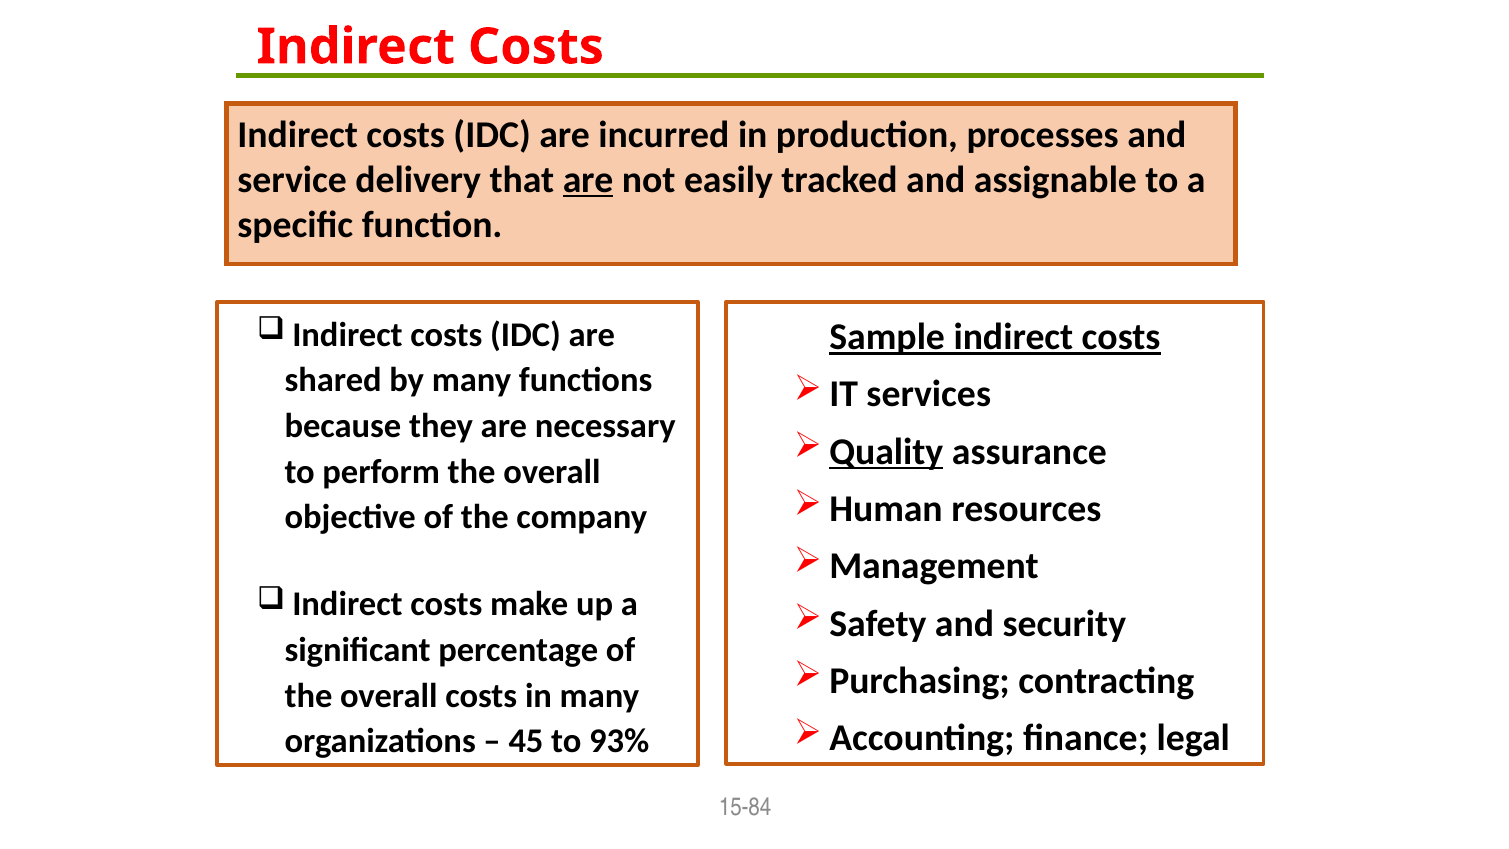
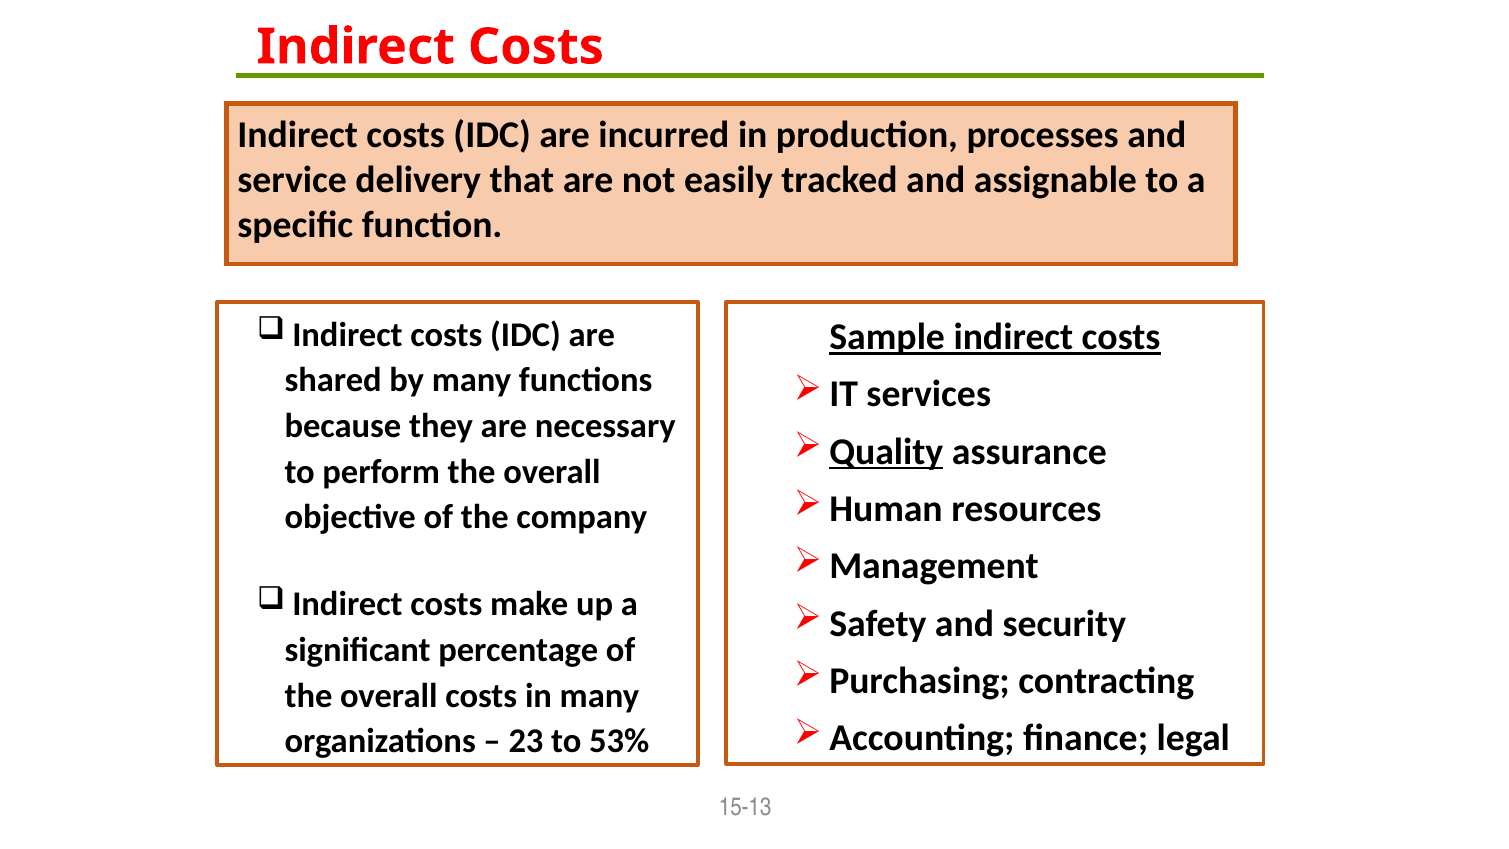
are at (588, 180) underline: present -> none
45: 45 -> 23
93%: 93% -> 53%
15-84: 15-84 -> 15-13
